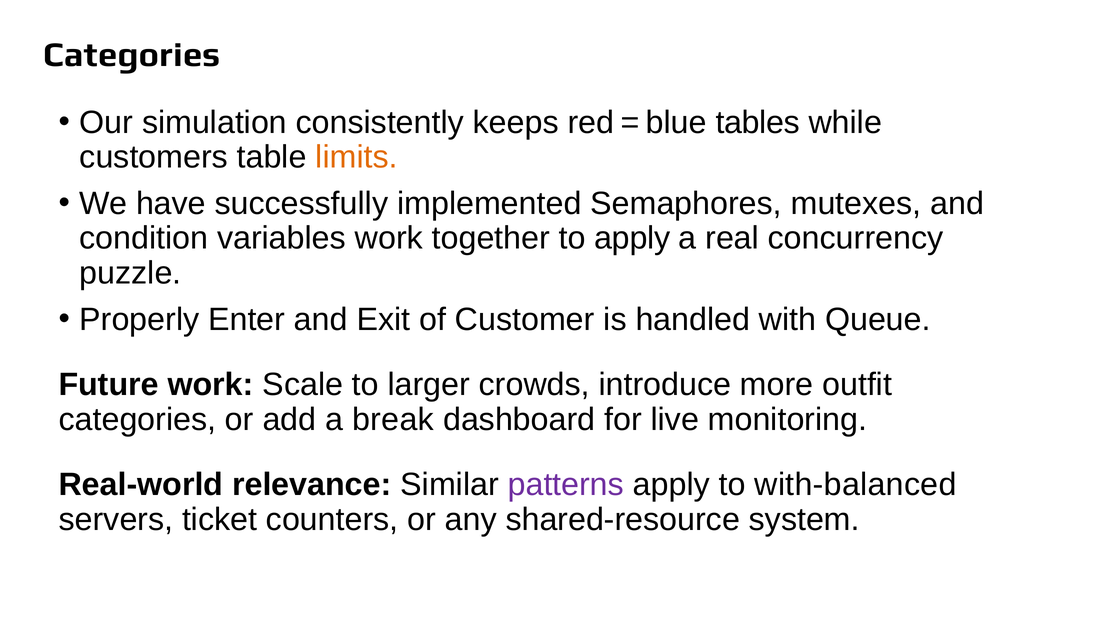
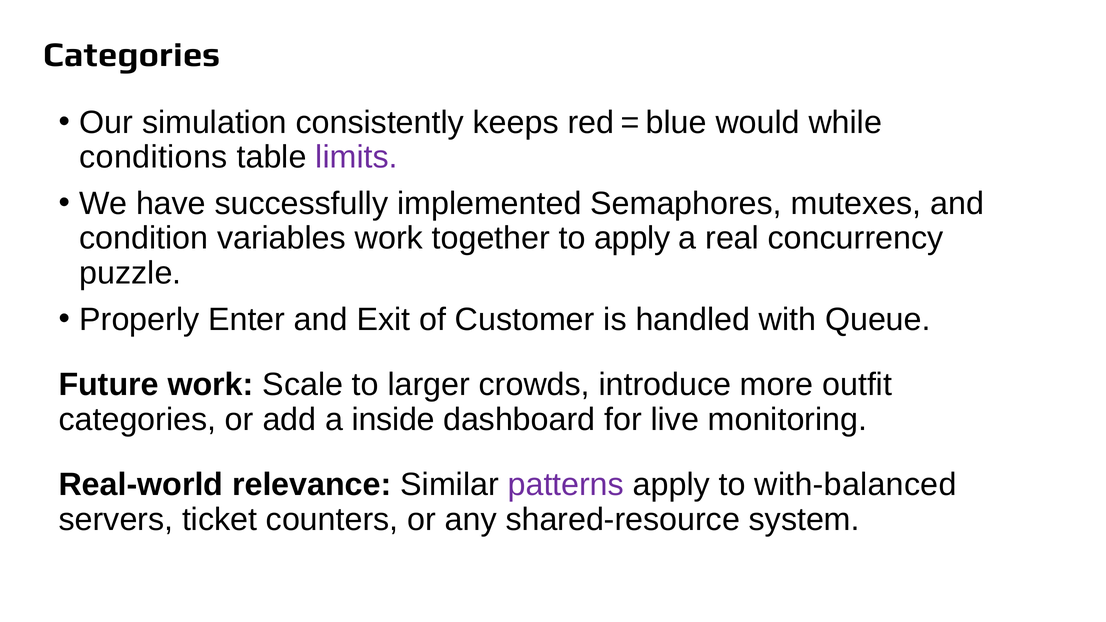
tables: tables -> would
customers: customers -> conditions
limits colour: orange -> purple
break: break -> inside
